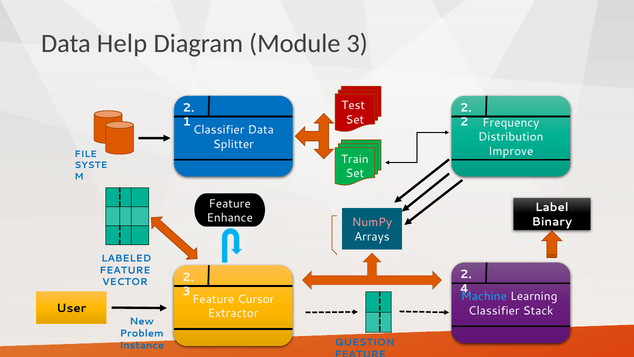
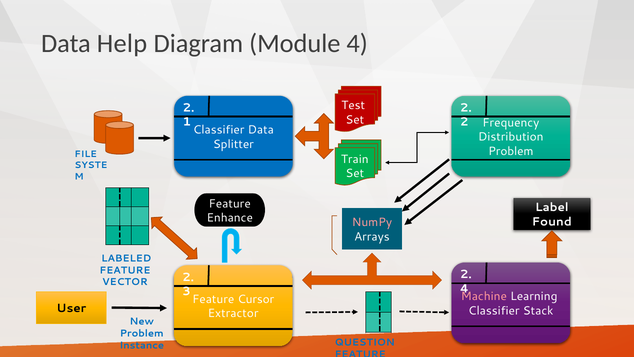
Module 3: 3 -> 4
Improve at (511, 151): Improve -> Problem
Binary: Binary -> Found
Machine colour: light blue -> pink
